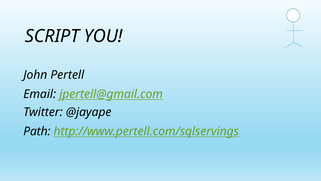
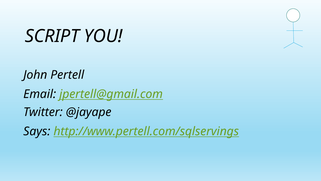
Path: Path -> Says
